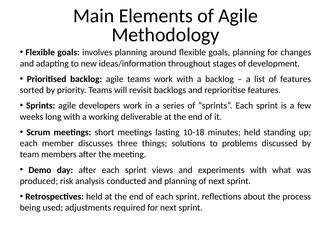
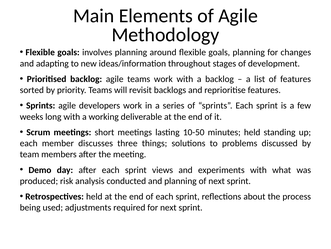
10-18: 10-18 -> 10-50
